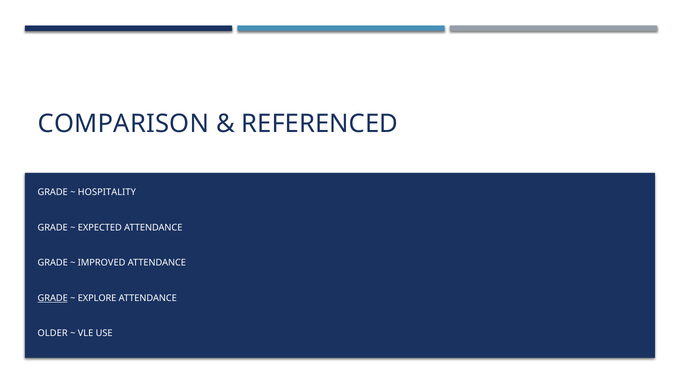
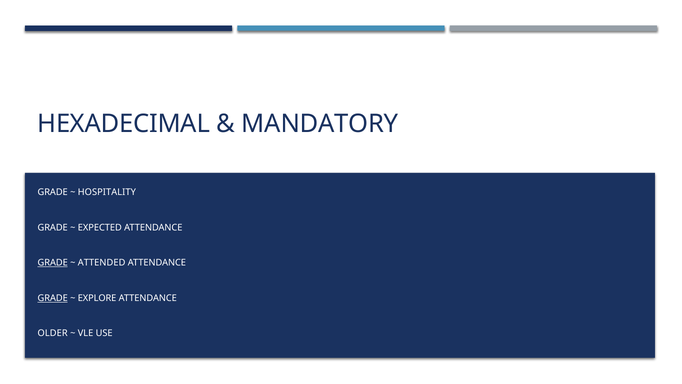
COMPARISON: COMPARISON -> HEXADECIMAL
REFERENCED: REFERENCED -> MANDATORY
GRADE at (53, 263) underline: none -> present
IMPROVED: IMPROVED -> ATTENDED
